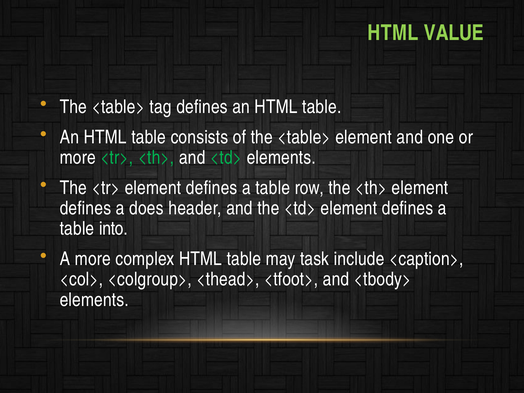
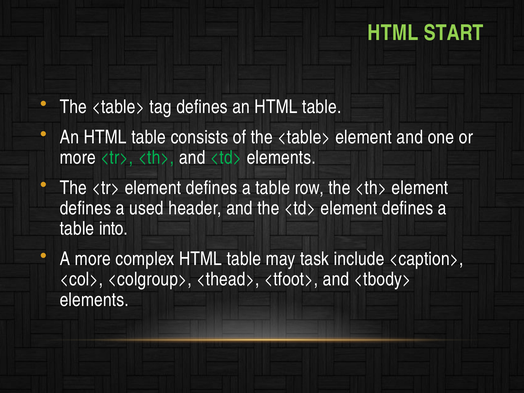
VALUE: VALUE -> START
does: does -> used
